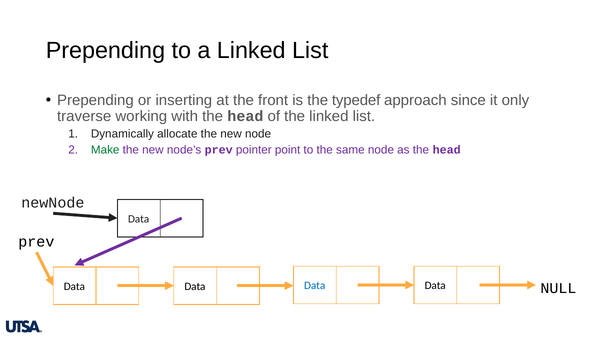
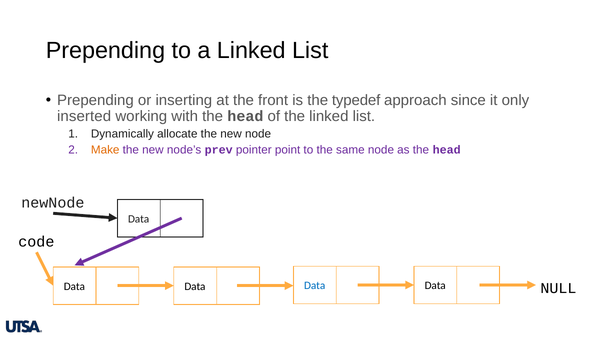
traverse: traverse -> inserted
Make colour: green -> orange
prev at (36, 242): prev -> code
